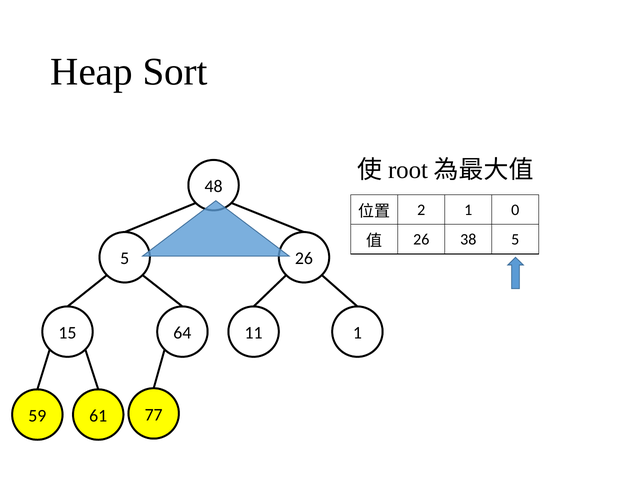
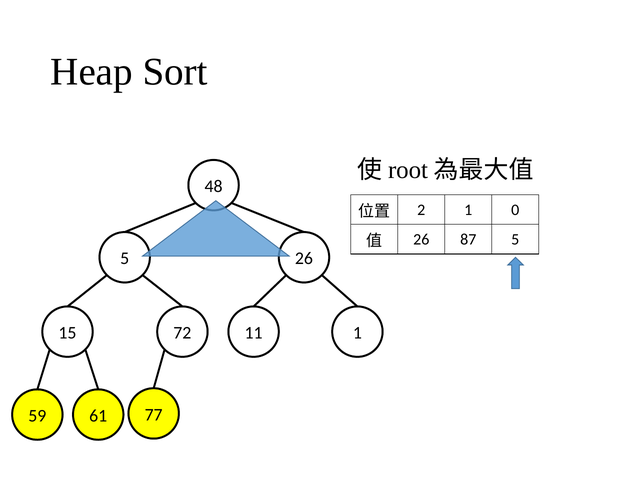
38: 38 -> 87
64: 64 -> 72
